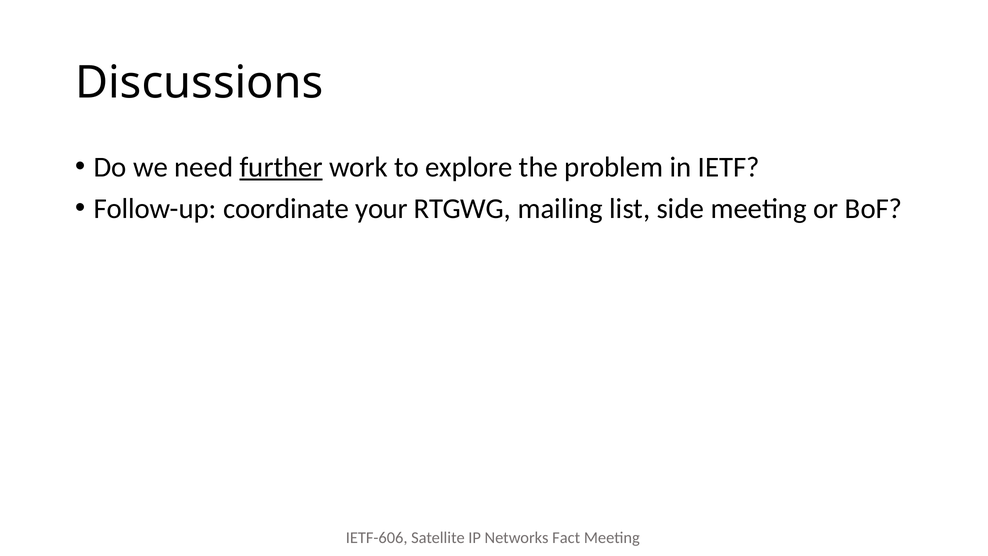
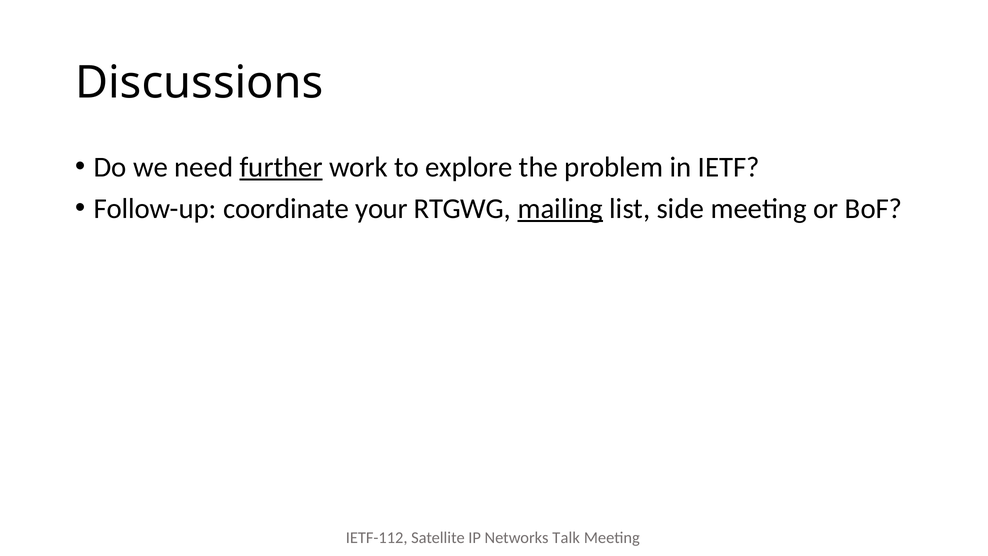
mailing underline: none -> present
IETF-606: IETF-606 -> IETF-112
Fact: Fact -> Talk
